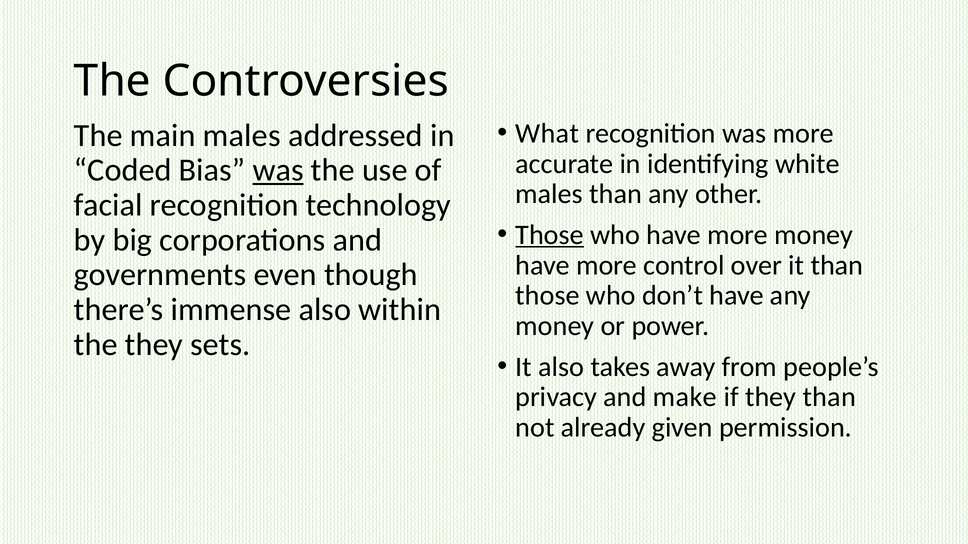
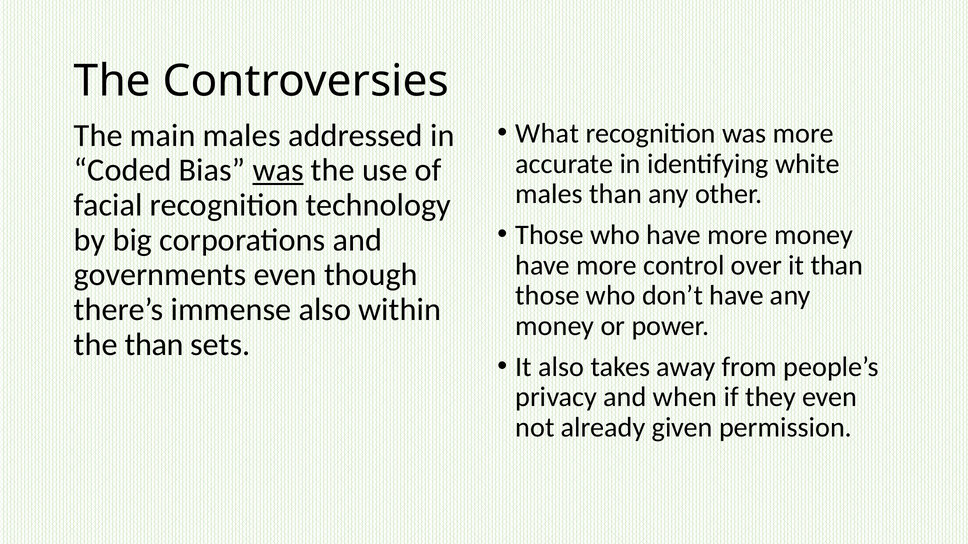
Those at (550, 235) underline: present -> none
the they: they -> than
make: make -> when
they than: than -> even
